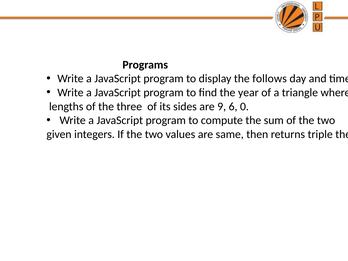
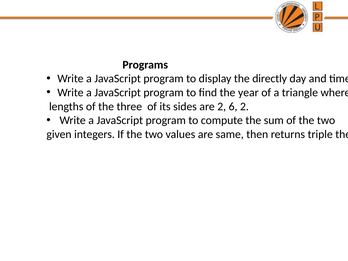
follows: follows -> directly
are 9: 9 -> 2
6 0: 0 -> 2
